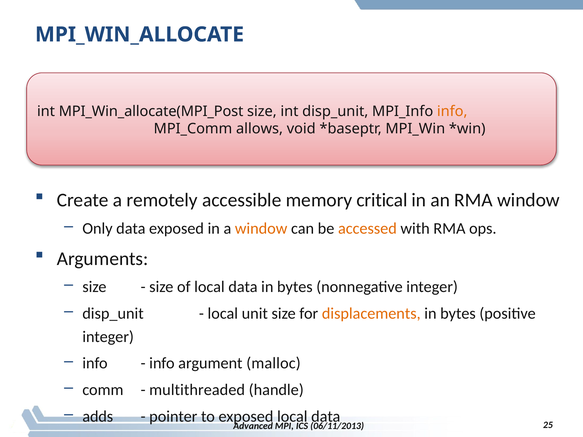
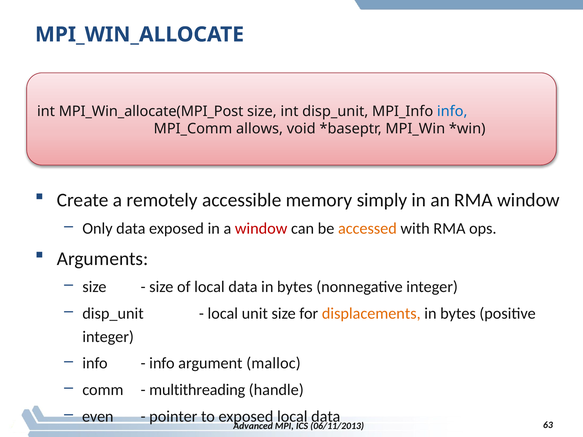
info at (452, 111) colour: orange -> blue
critical: critical -> simply
window at (261, 229) colour: orange -> red
multithreaded: multithreaded -> multithreading
adds: adds -> even
25: 25 -> 63
